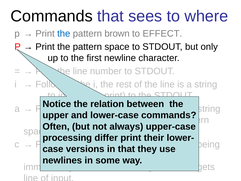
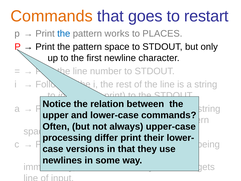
Commands at (52, 16) colour: black -> orange
sees: sees -> goes
where: where -> restart
brown: brown -> works
EFFECT: EFFECT -> PLACES
